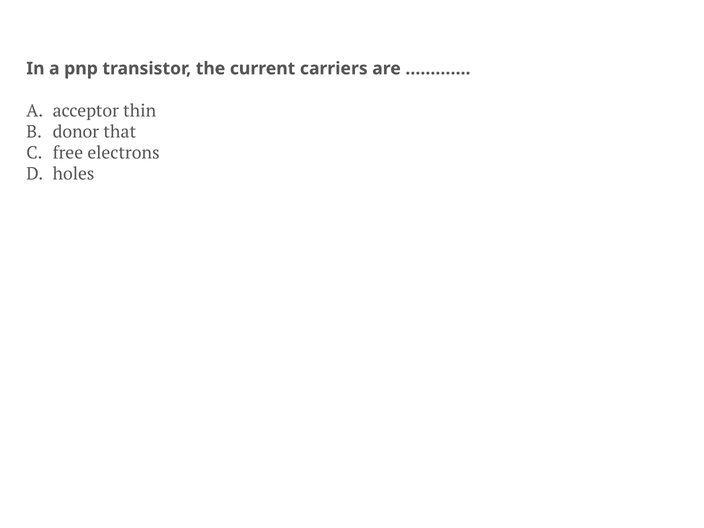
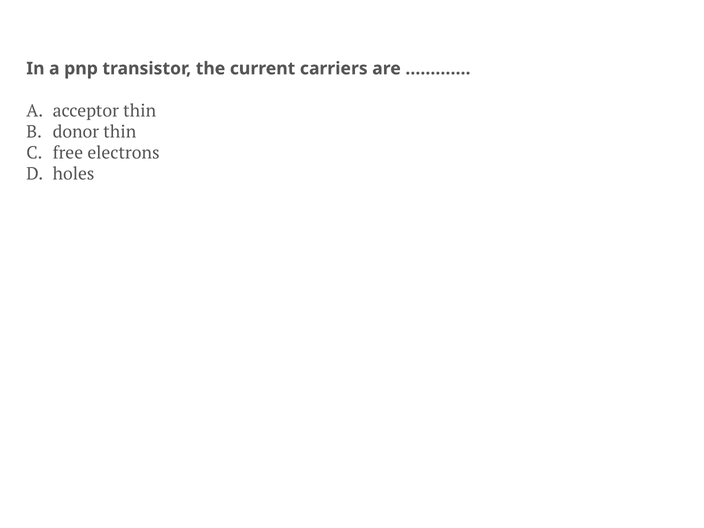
donor that: that -> thin
